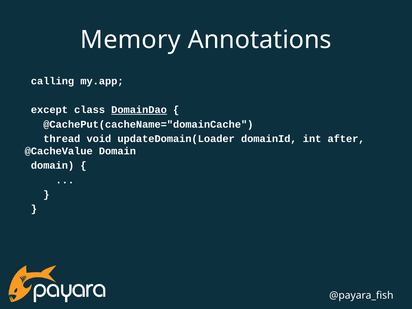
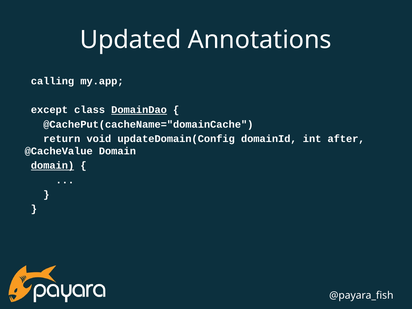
Memory: Memory -> Updated
thread: thread -> return
updateDomain(Loader: updateDomain(Loader -> updateDomain(Config
domain at (53, 166) underline: none -> present
